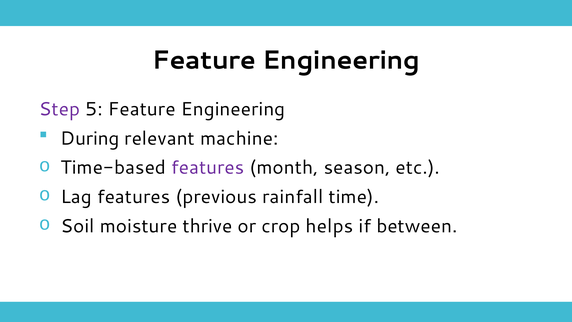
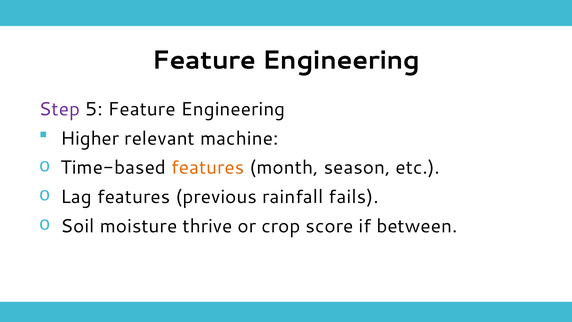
During: During -> Higher
features at (208, 168) colour: purple -> orange
time: time -> fails
helps: helps -> score
